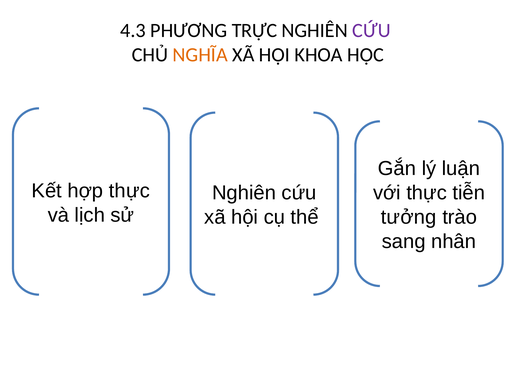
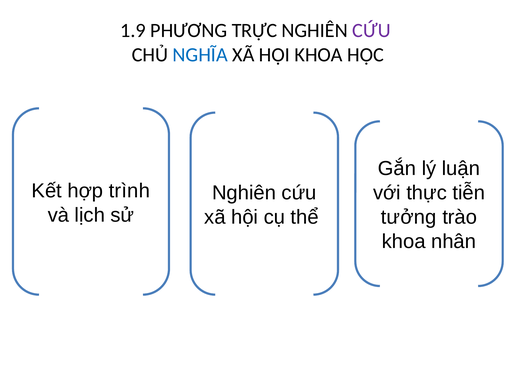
4.3: 4.3 -> 1.9
NGHĨA colour: orange -> blue
hợp thực: thực -> trình
sang at (404, 241): sang -> khoa
